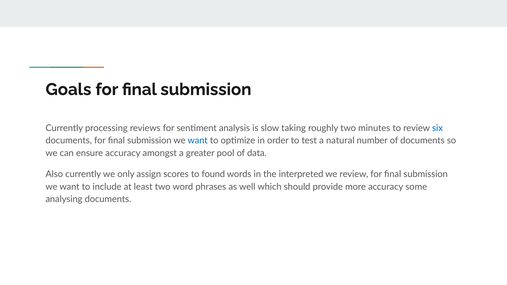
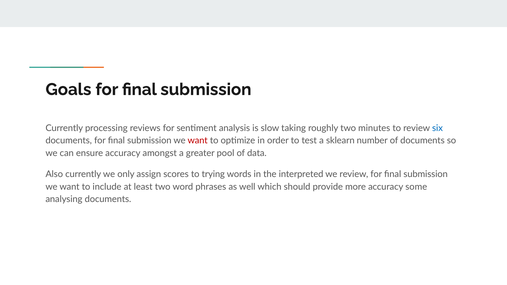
want at (198, 141) colour: blue -> red
natural: natural -> sklearn
found: found -> trying
